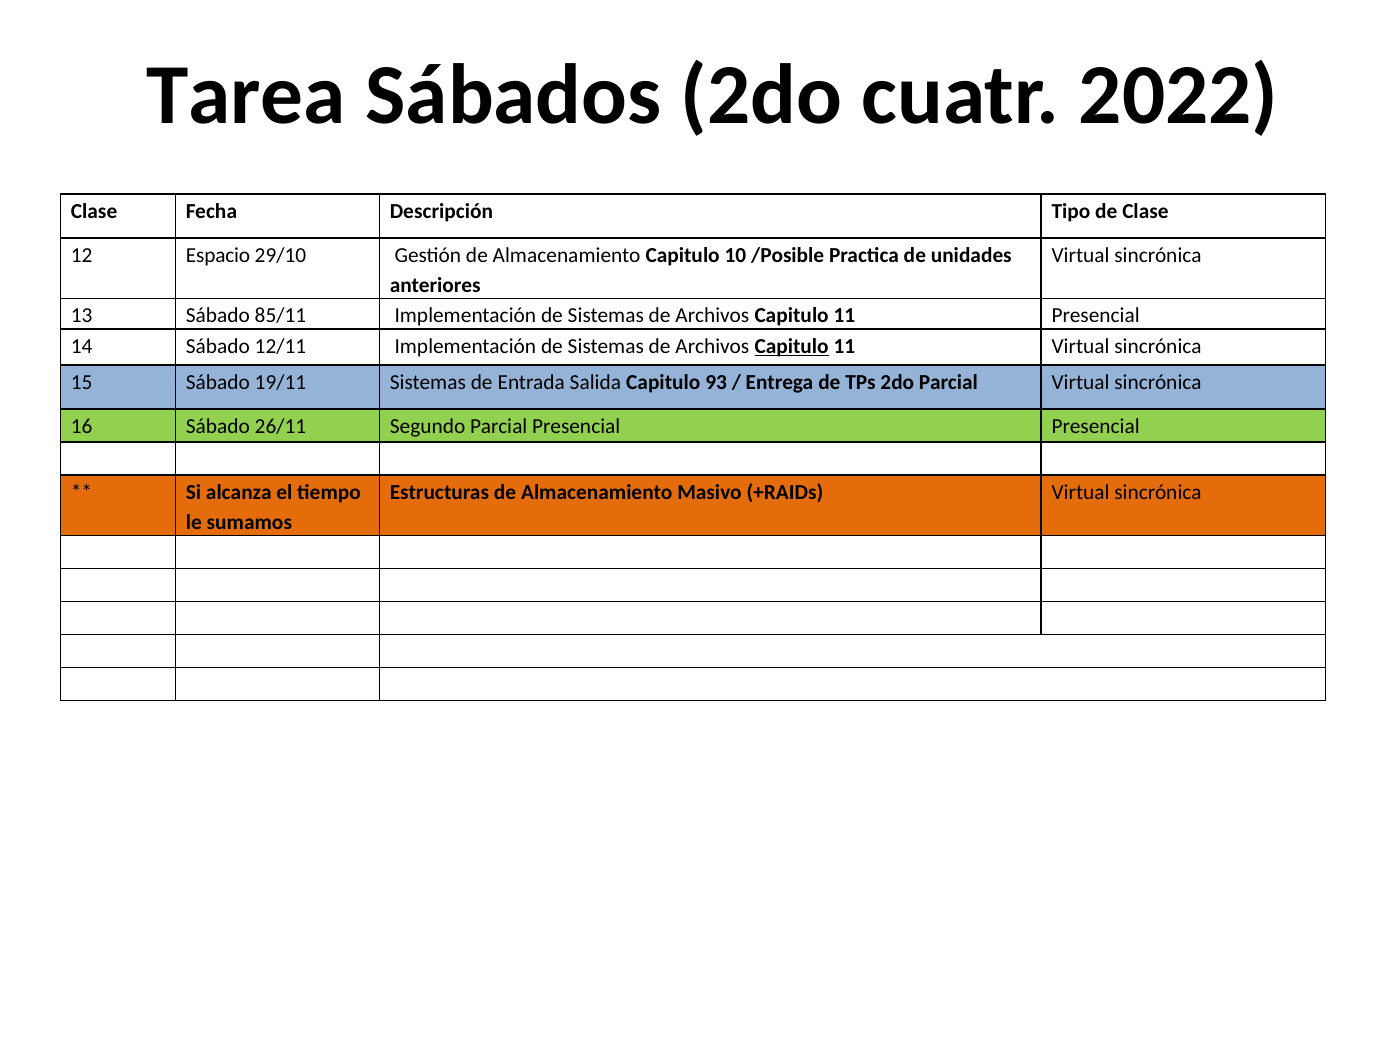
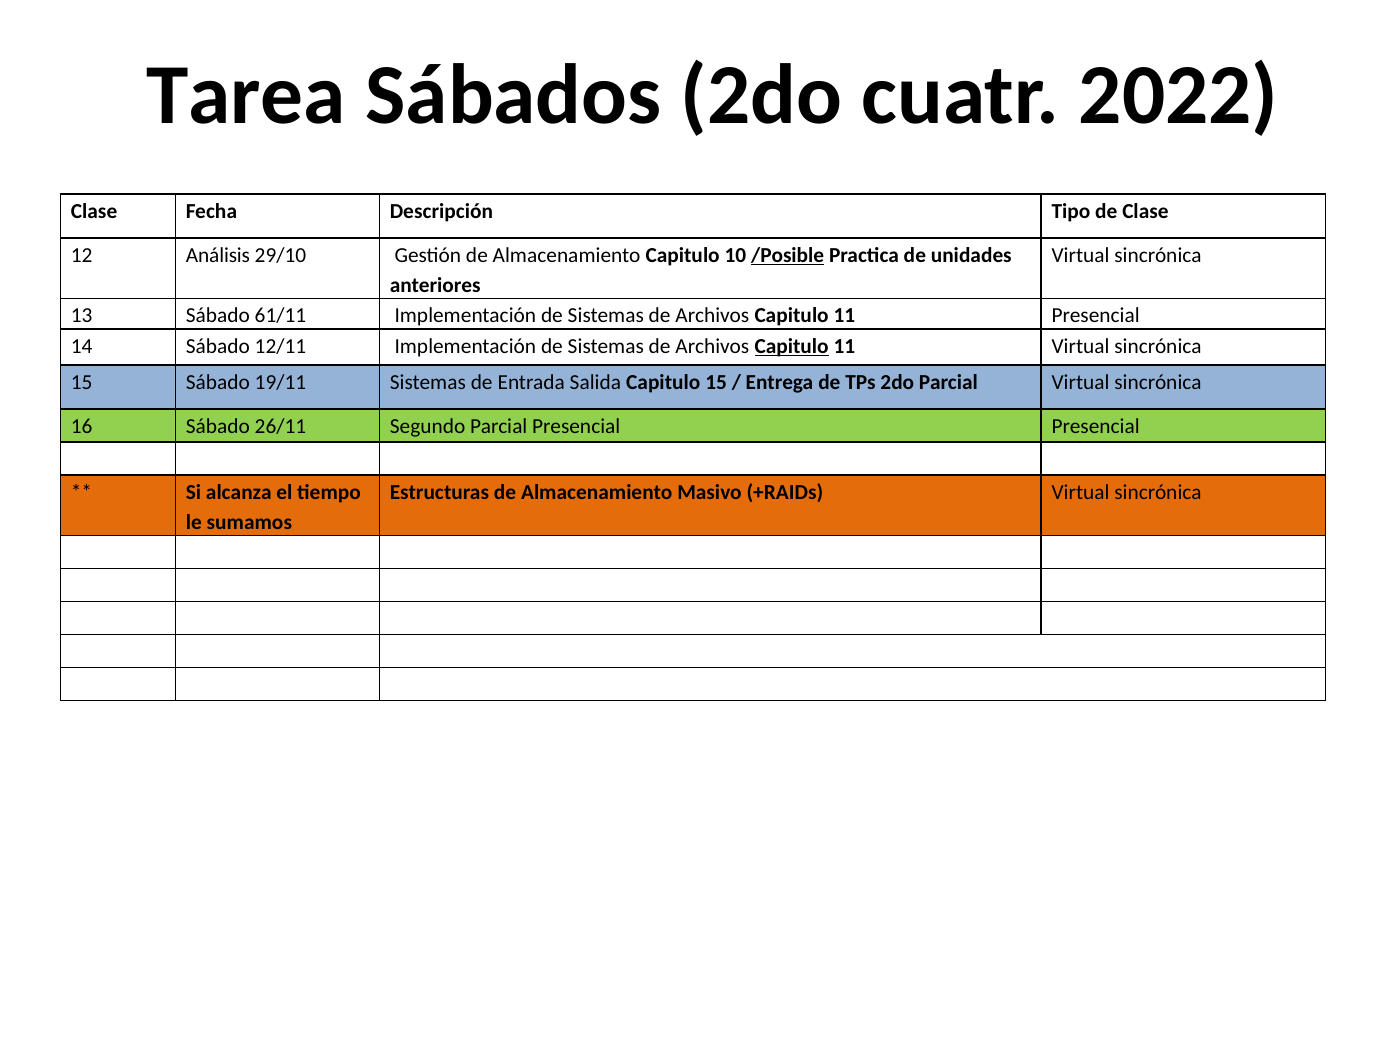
Espacio: Espacio -> Análisis
/Posible underline: none -> present
85/11: 85/11 -> 61/11
Capitulo 93: 93 -> 15
